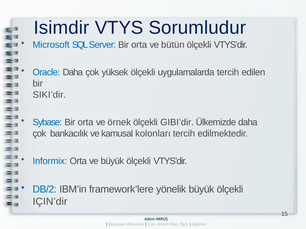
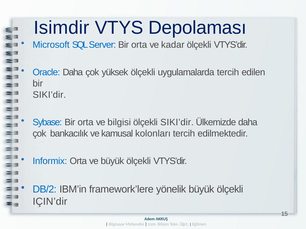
Sorumludur: Sorumludur -> Depolaması
bütün: bütün -> kadar
örnek: örnek -> bilgisi
ölçekli GIBI’dir: GIBI’dir -> SIKI’dir
